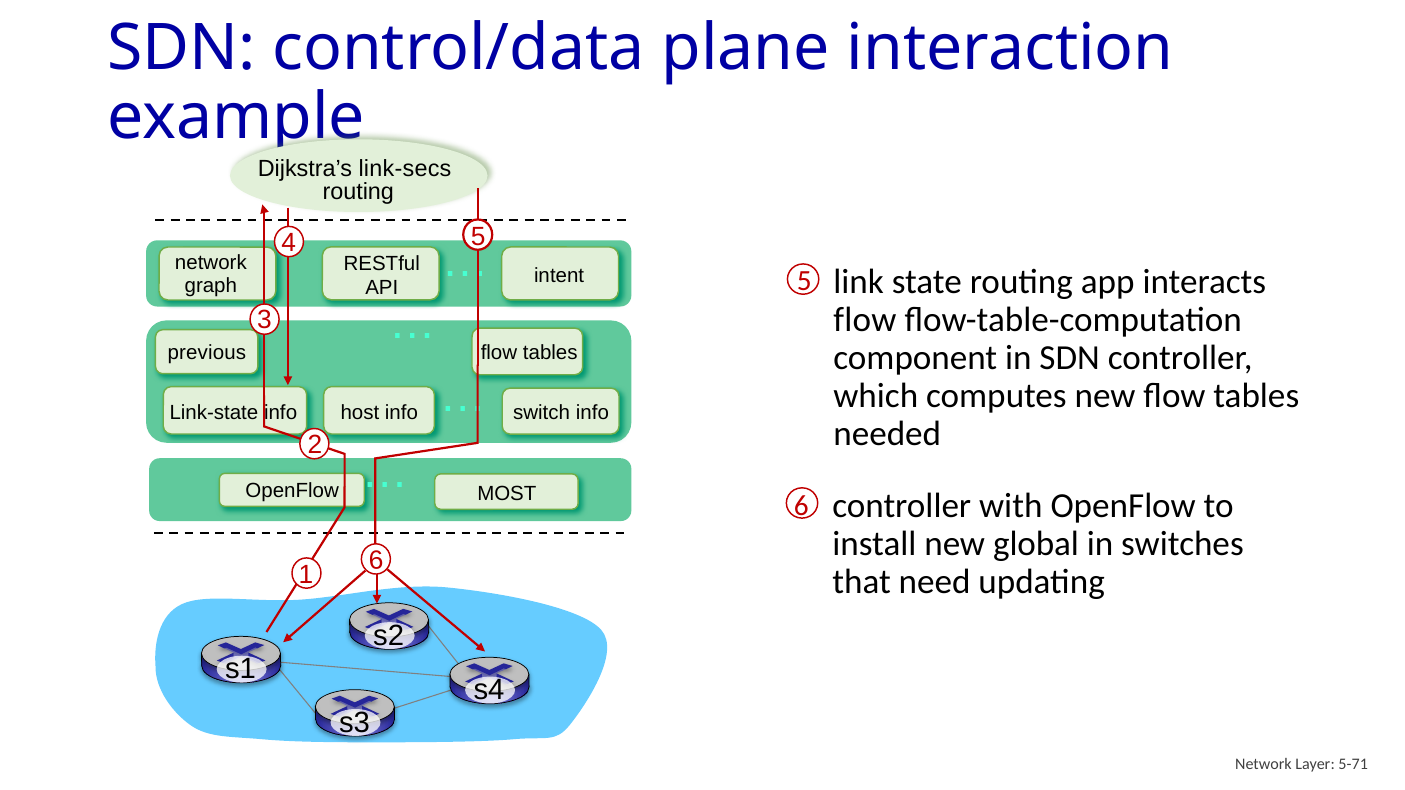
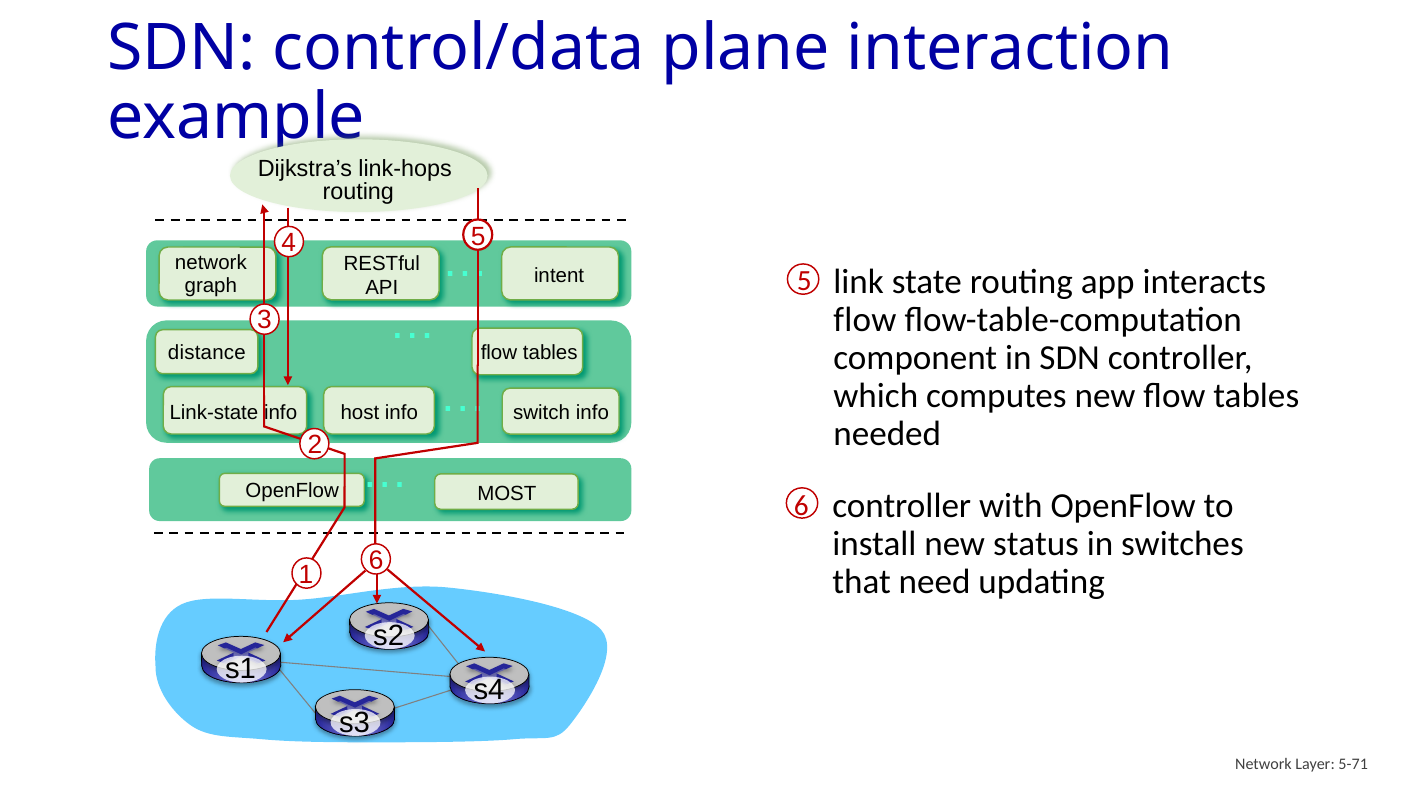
link-secs: link-secs -> link-hops
previous: previous -> distance
global: global -> status
